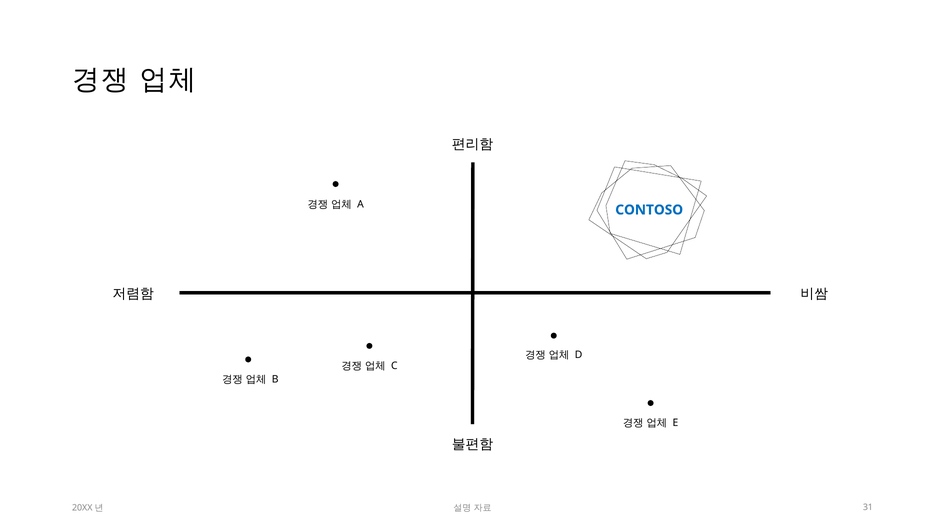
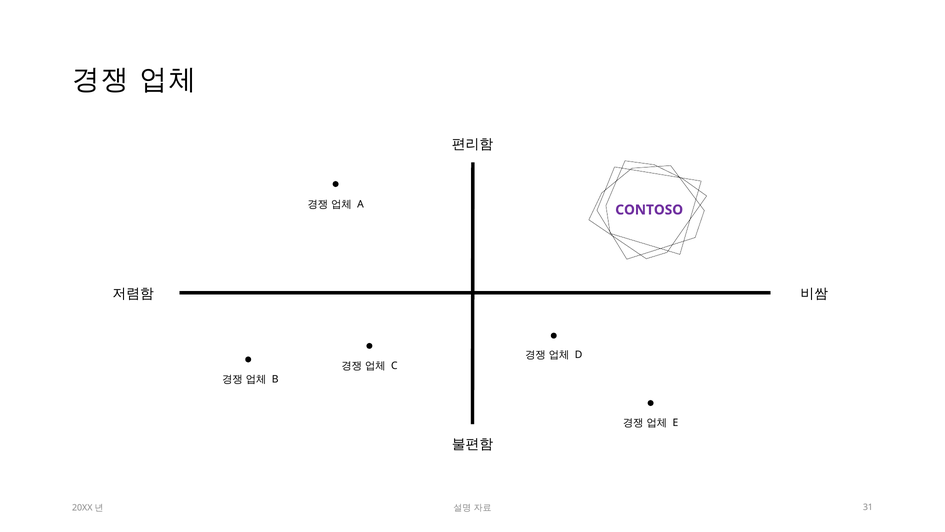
CONTOSO colour: blue -> purple
